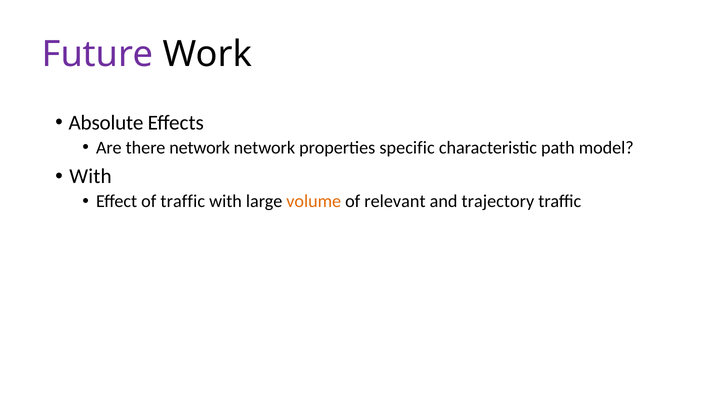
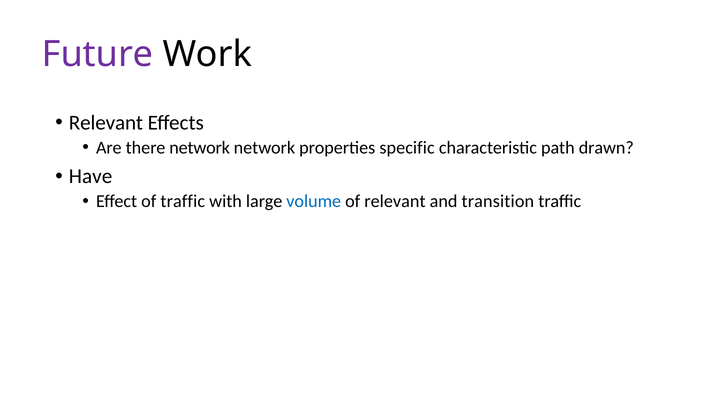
Absolute at (106, 123): Absolute -> Relevant
model: model -> drawn
With at (90, 176): With -> Have
volume colour: orange -> blue
trajectory: trajectory -> transition
